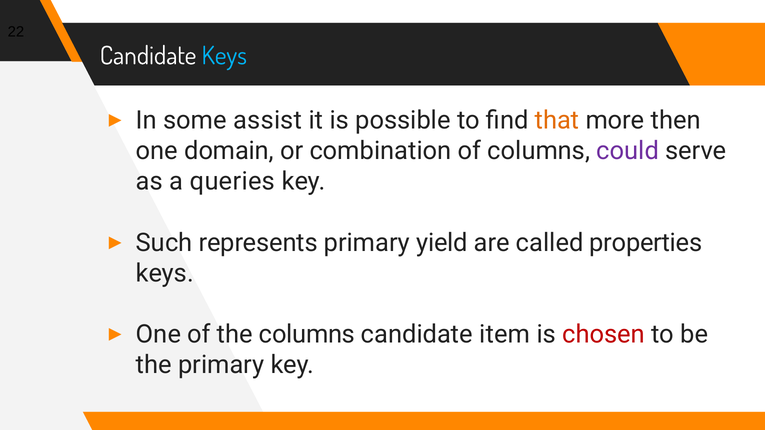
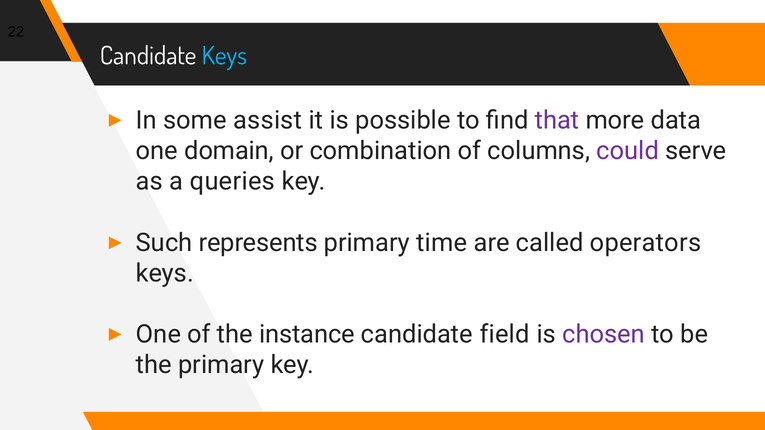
that colour: orange -> purple
then: then -> data
yield: yield -> time
properties: properties -> operators
the columns: columns -> instance
item: item -> field
chosen colour: red -> purple
